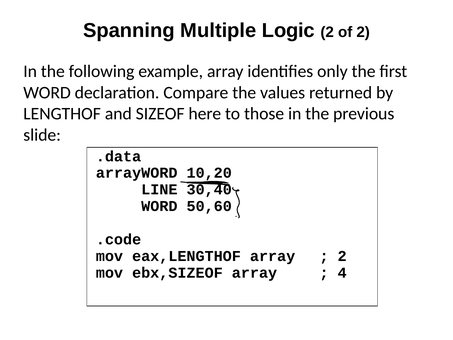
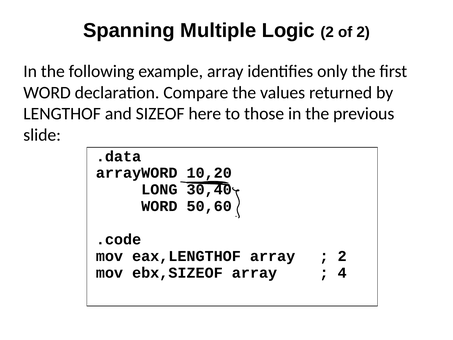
LINE: LINE -> LONG
